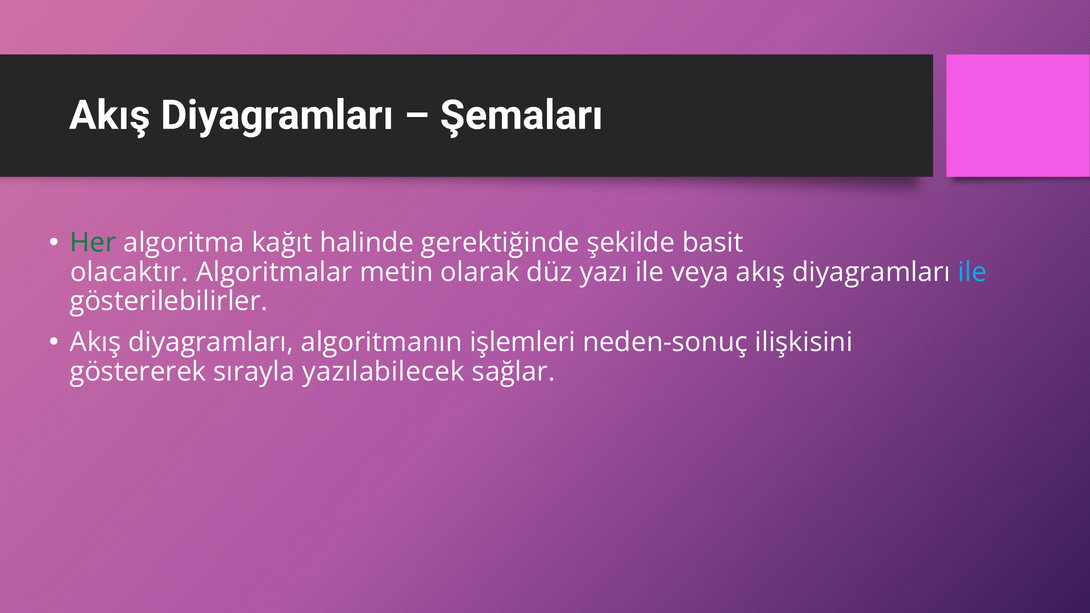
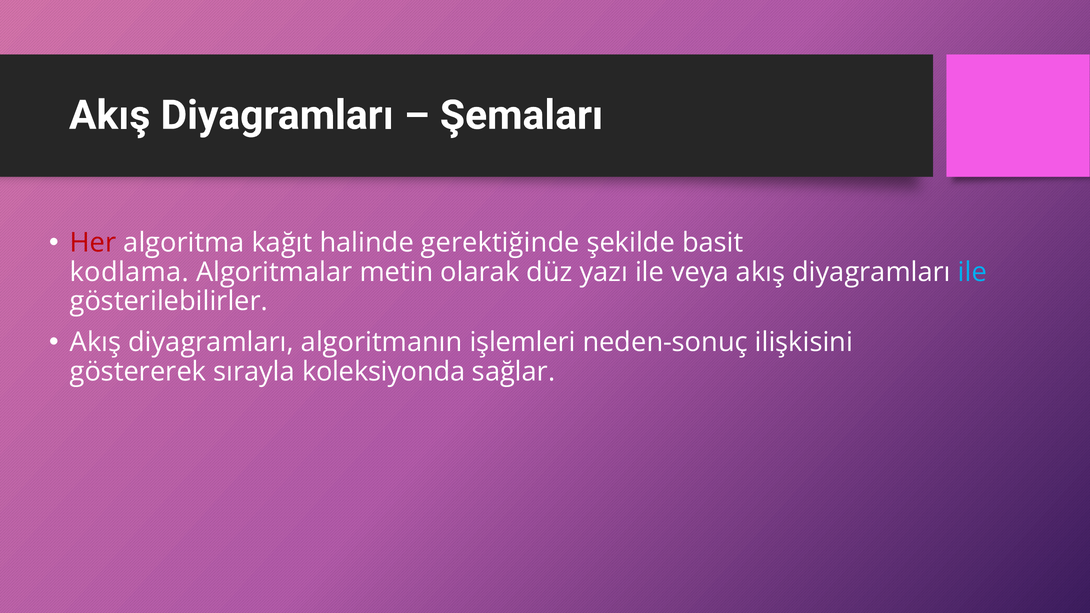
Her colour: green -> red
olacaktır: olacaktır -> kodlama
yazılabilecek: yazılabilecek -> koleksiyonda
